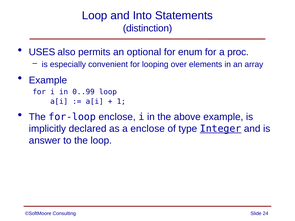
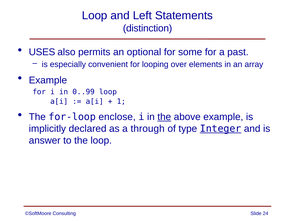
Into: Into -> Left
enum: enum -> some
proc: proc -> past
the at (164, 117) underline: none -> present
a enclose: enclose -> through
